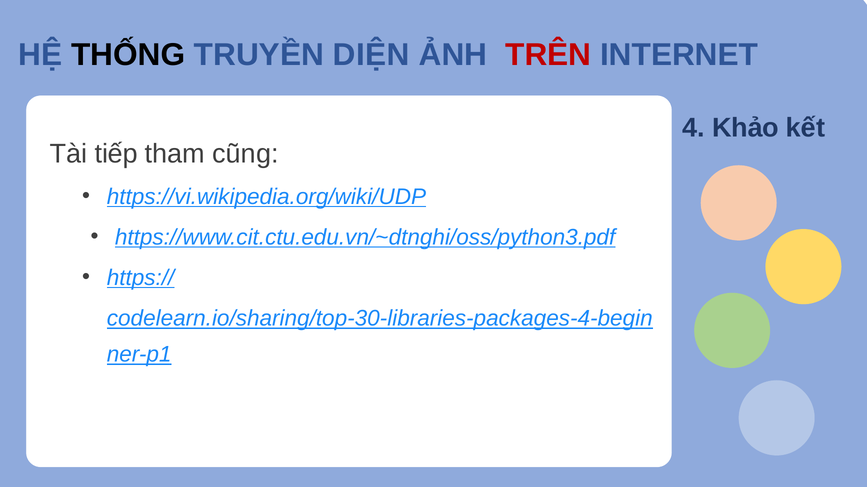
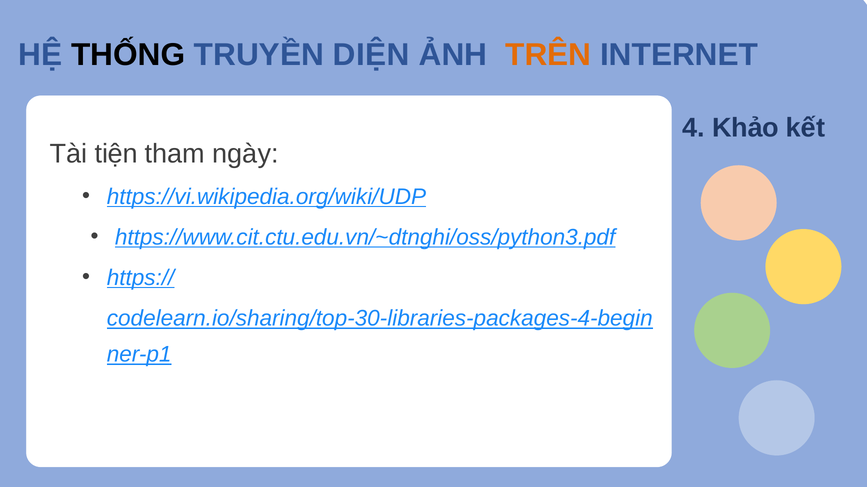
TRÊN colour: red -> orange
tiếp: tiếp -> tiện
cũng: cũng -> ngày
